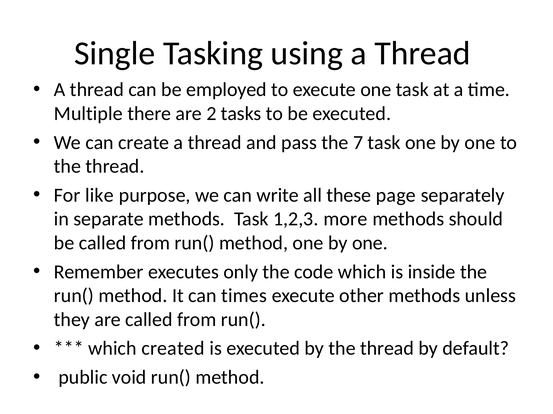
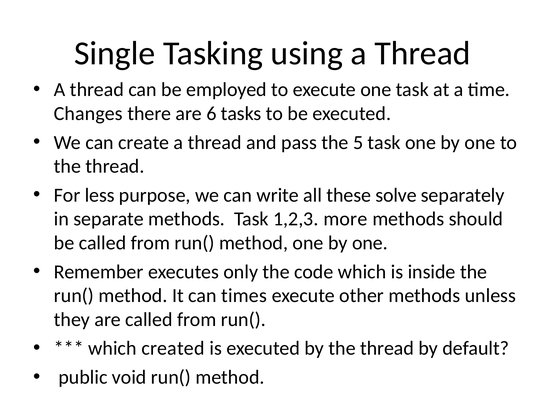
Multiple: Multiple -> Changes
2: 2 -> 6
7: 7 -> 5
like: like -> less
page: page -> solve
